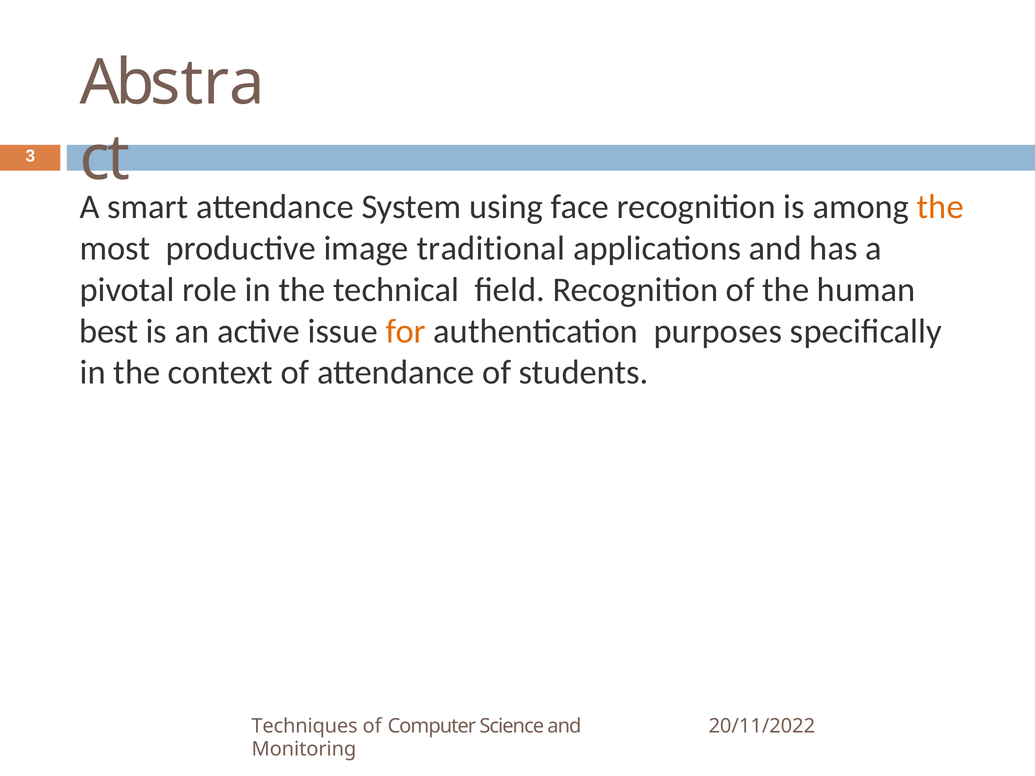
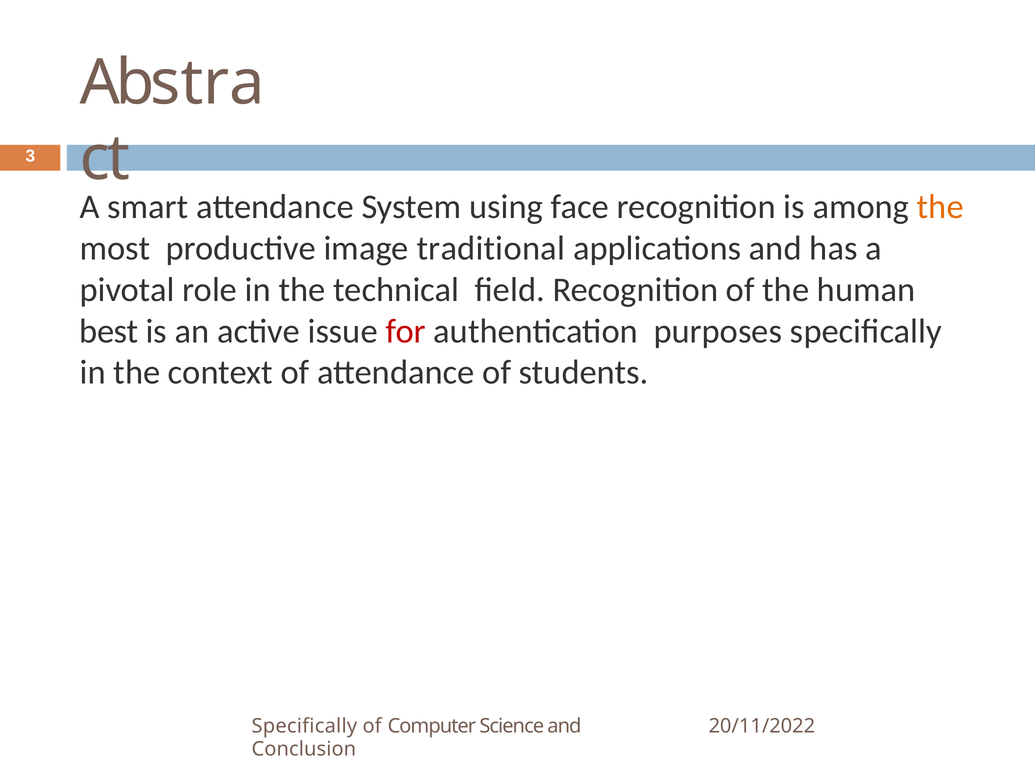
for colour: orange -> red
Techniques at (305, 727): Techniques -> Specifically
Monitoring: Monitoring -> Conclusion
